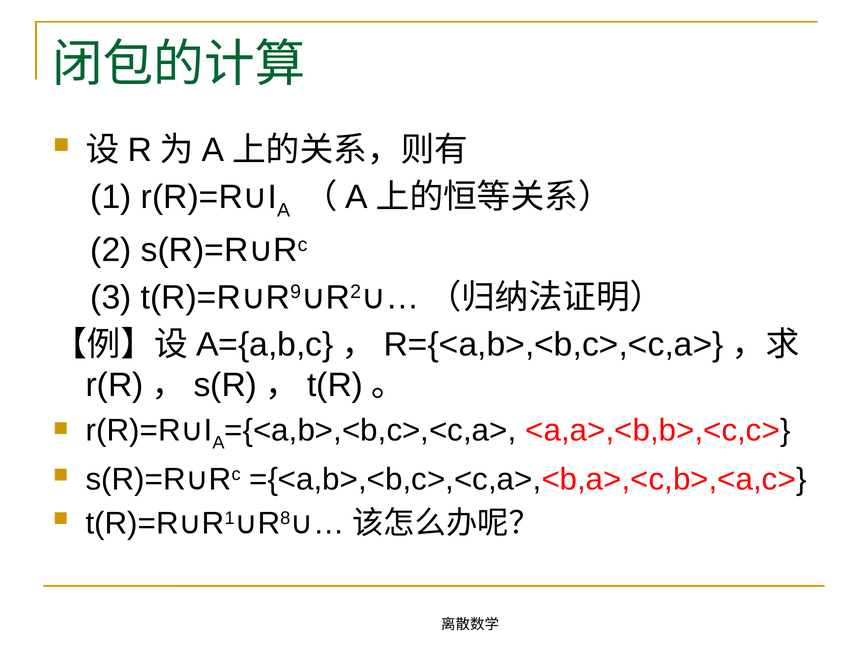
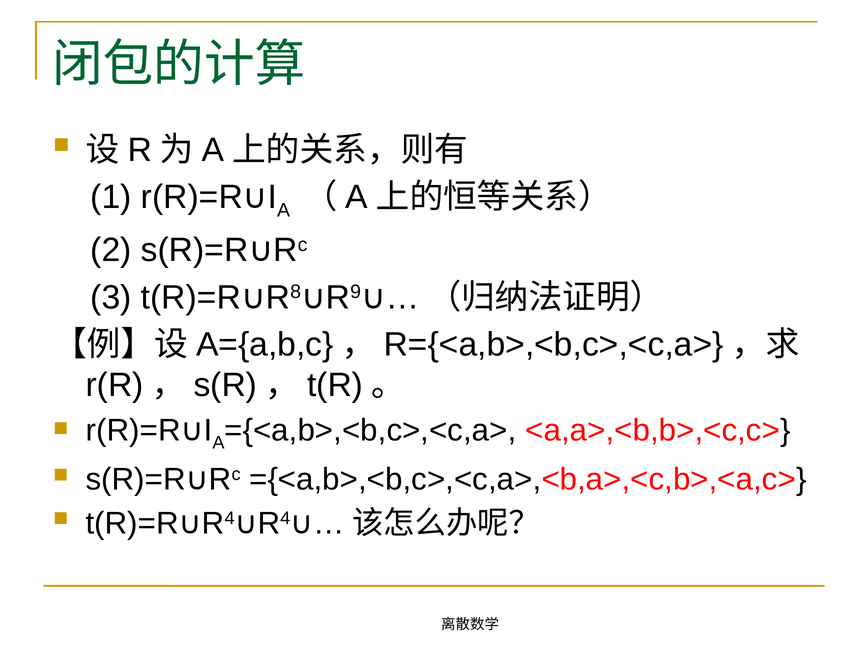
9: 9 -> 8
2 at (356, 292): 2 -> 9
1 at (230, 518): 1 -> 4
8 at (285, 518): 8 -> 4
